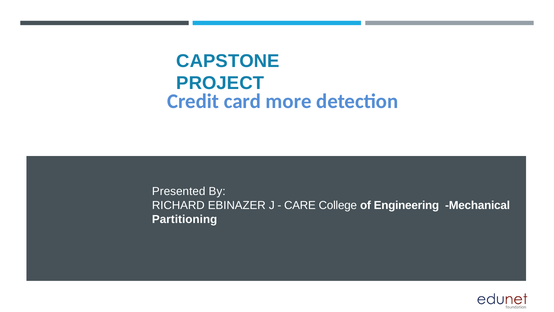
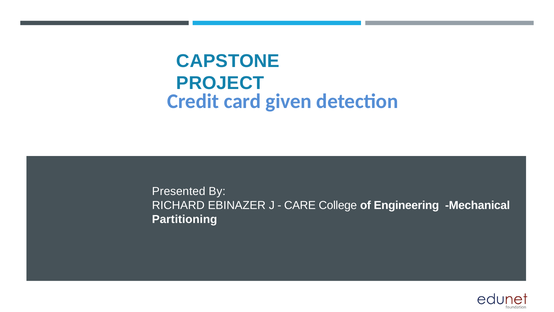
more: more -> given
